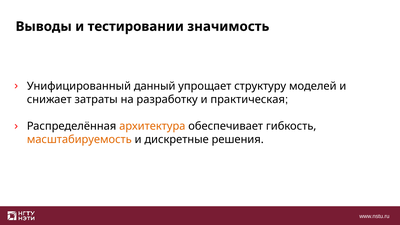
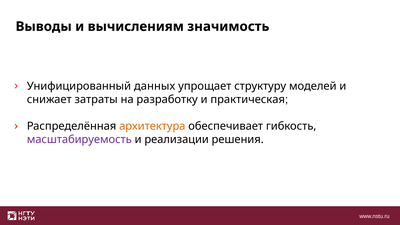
тестировании: тестировании -> вычислениям
данный: данный -> данных
масштабируемость colour: orange -> purple
дискретные: дискретные -> реализации
